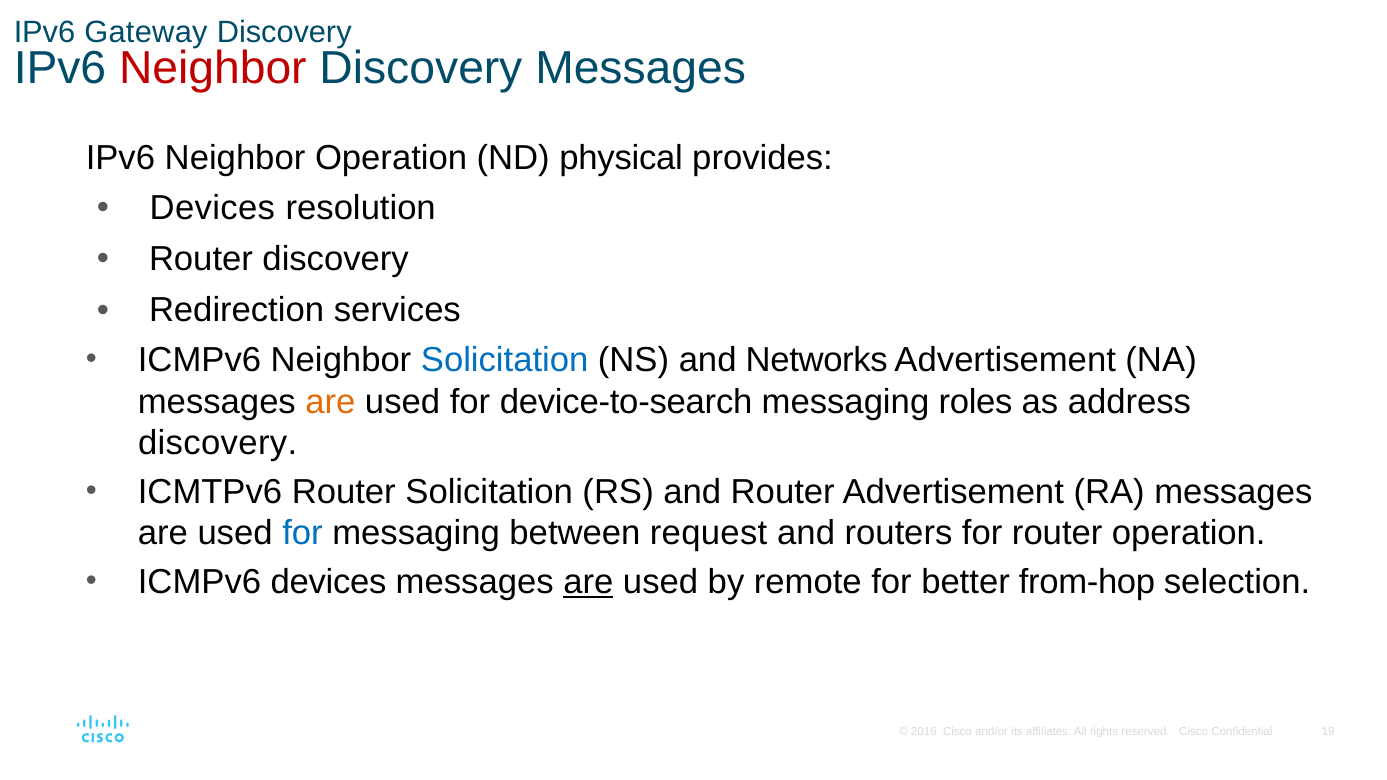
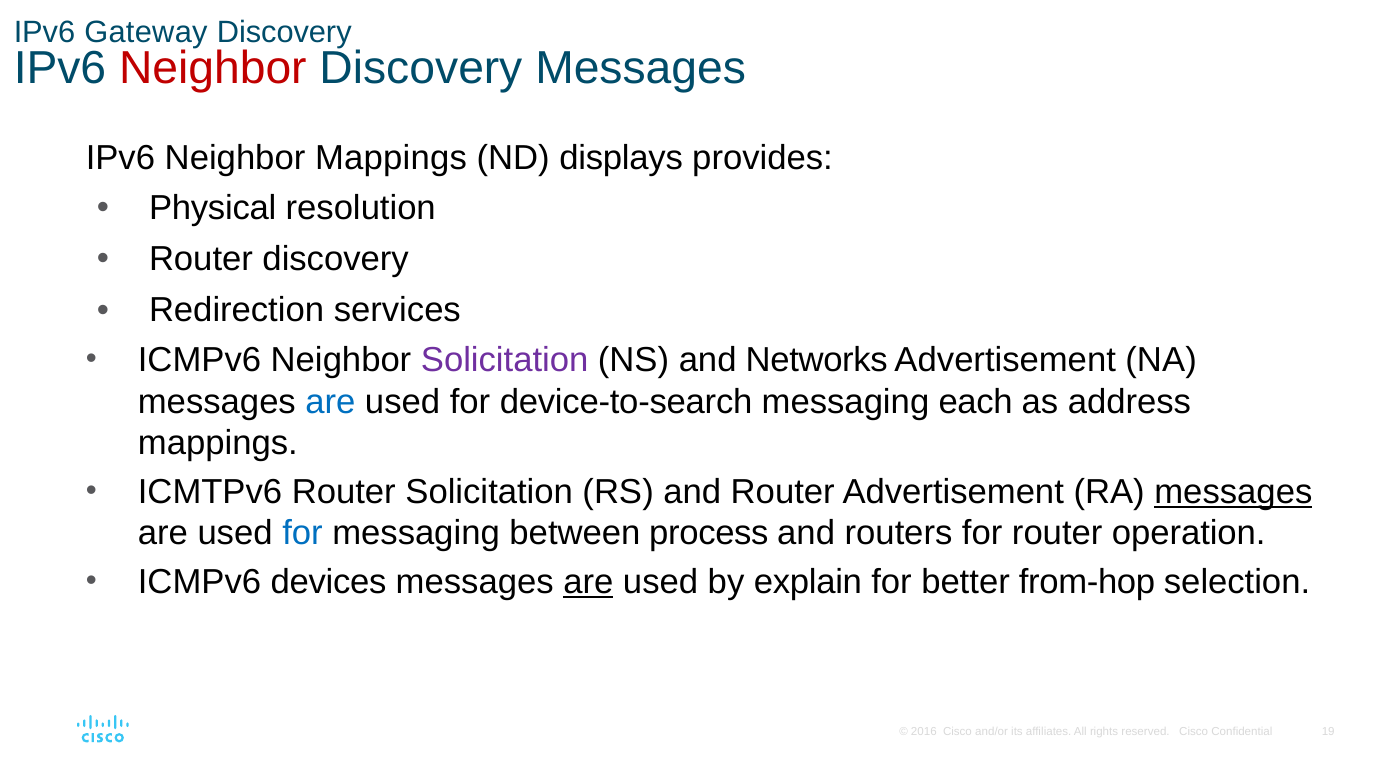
Neighbor Operation: Operation -> Mappings
physical: physical -> displays
Devices at (212, 208): Devices -> Physical
Solicitation at (505, 360) colour: blue -> purple
are at (330, 402) colour: orange -> blue
roles: roles -> each
discovery at (218, 443): discovery -> mappings
messages at (1233, 492) underline: none -> present
request: request -> process
remote: remote -> explain
